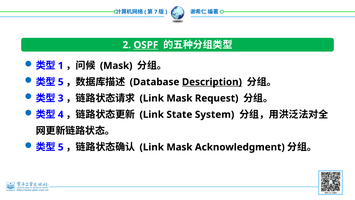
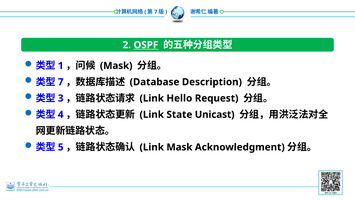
5 at (61, 82): 5 -> 7
Description underline: present -> none
Mask at (179, 98): Mask -> Hello
System: System -> Unicast
